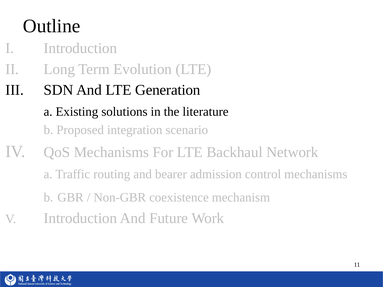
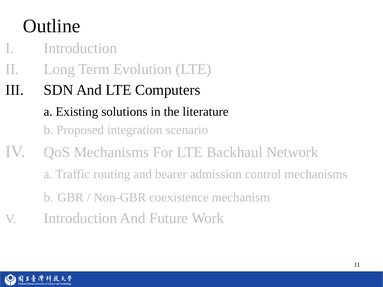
Generation: Generation -> Computers
